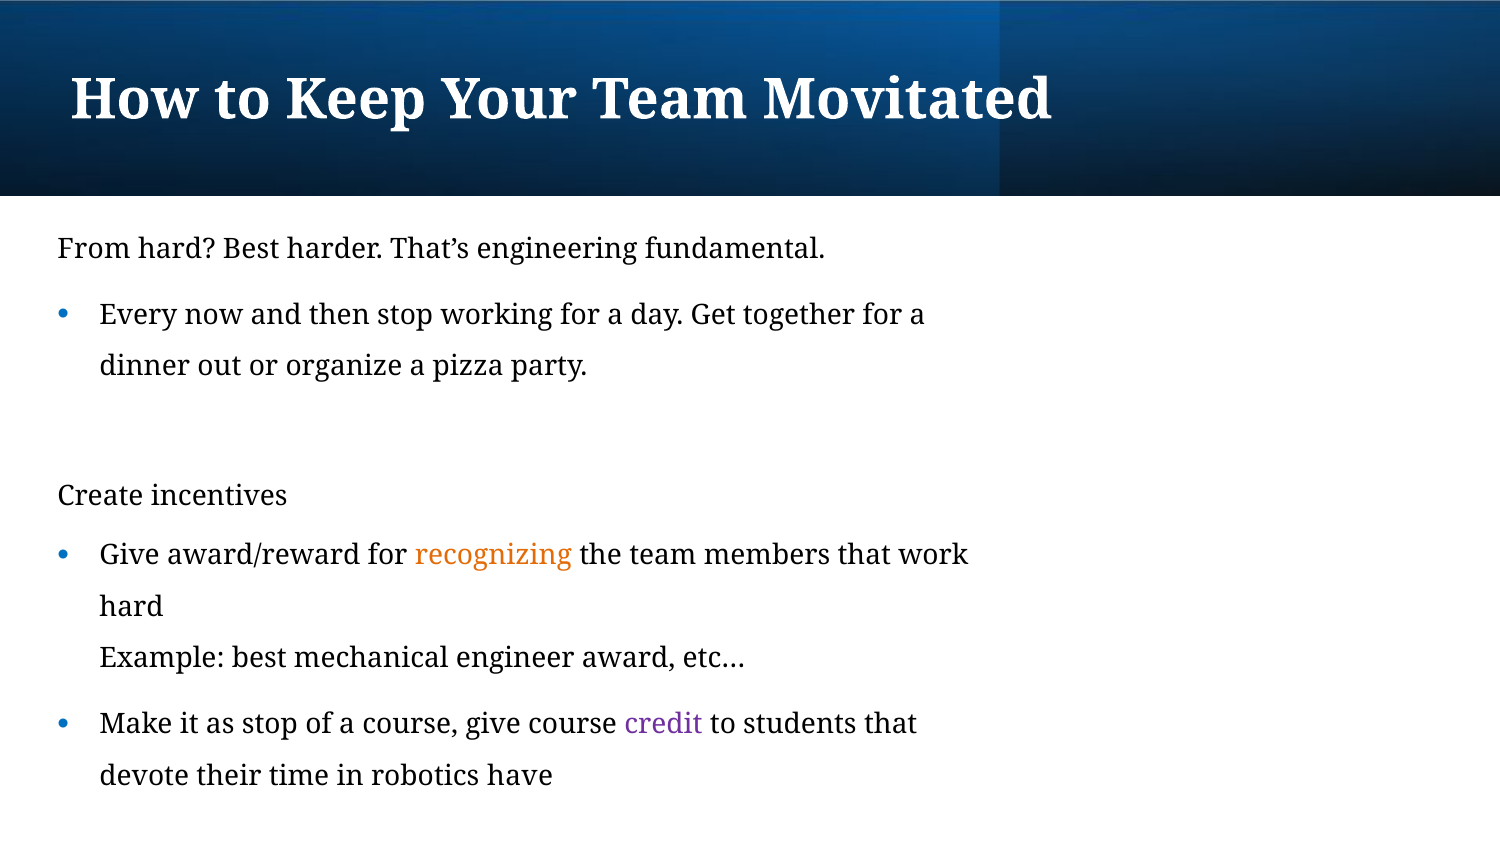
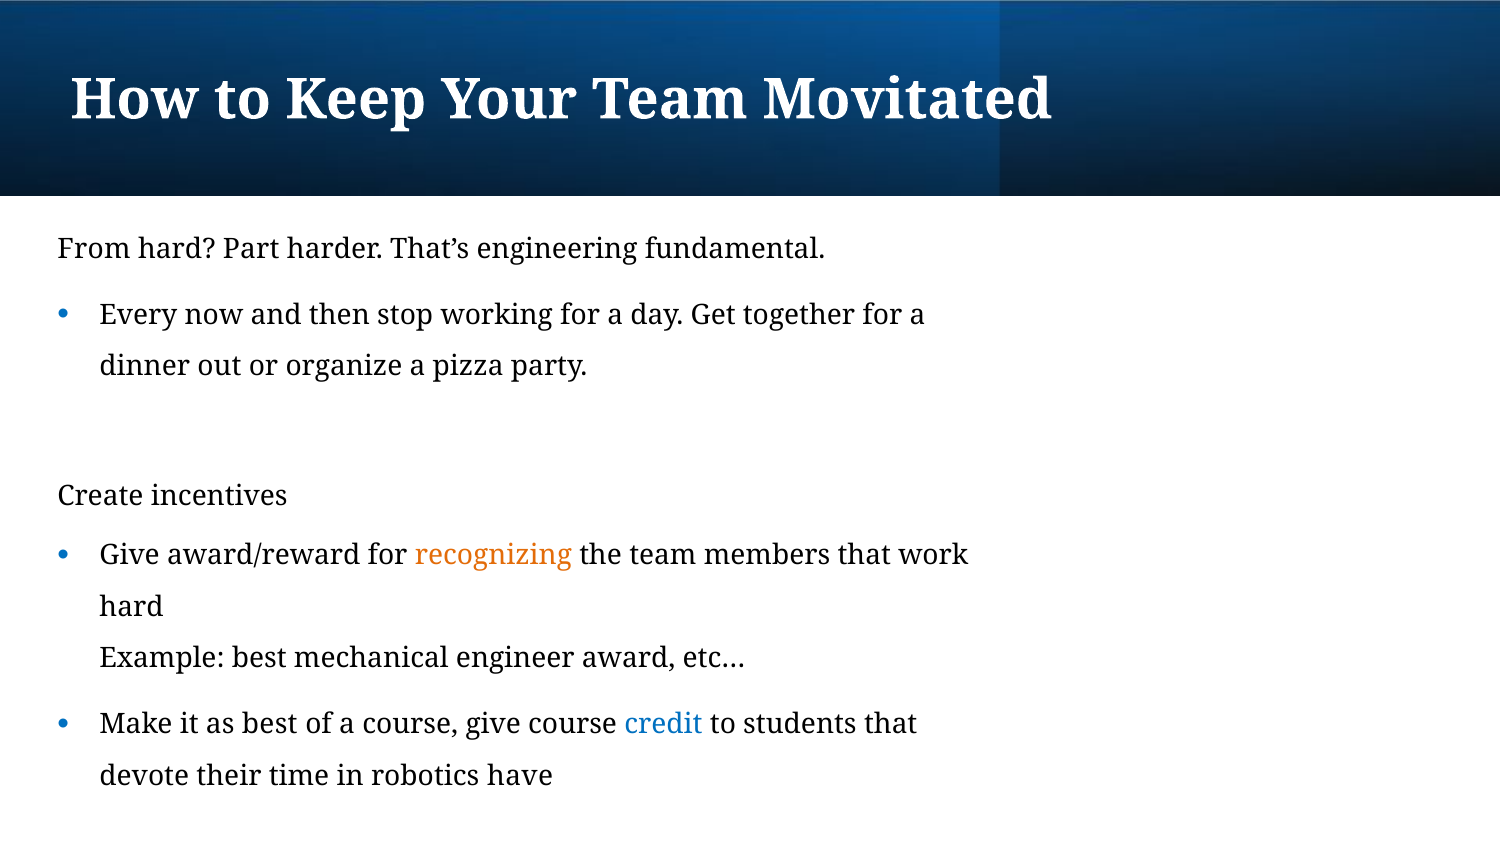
hard Best: Best -> Part
as stop: stop -> best
credit colour: purple -> blue
